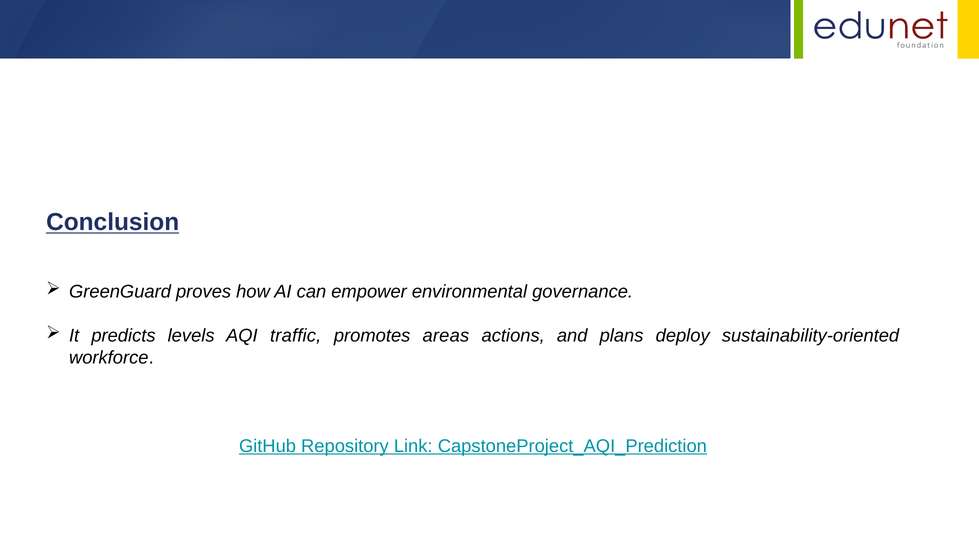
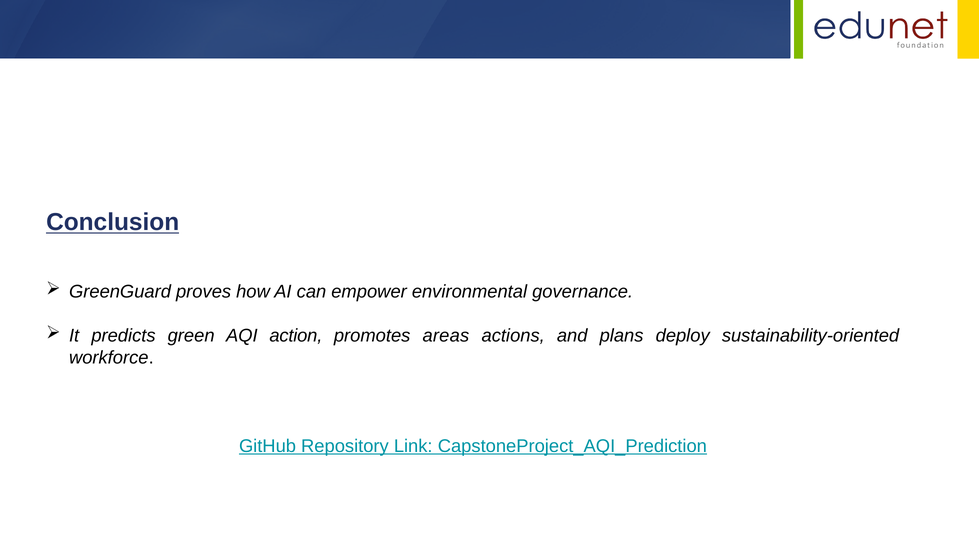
levels: levels -> green
traffic: traffic -> action
